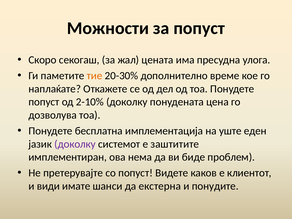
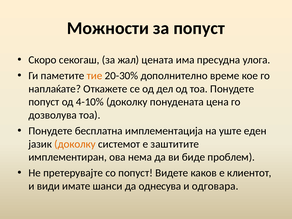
2-10%: 2-10% -> 4-10%
доколку at (75, 144) colour: purple -> orange
екстерна: екстерна -> однесува
понудите: понудите -> одговара
